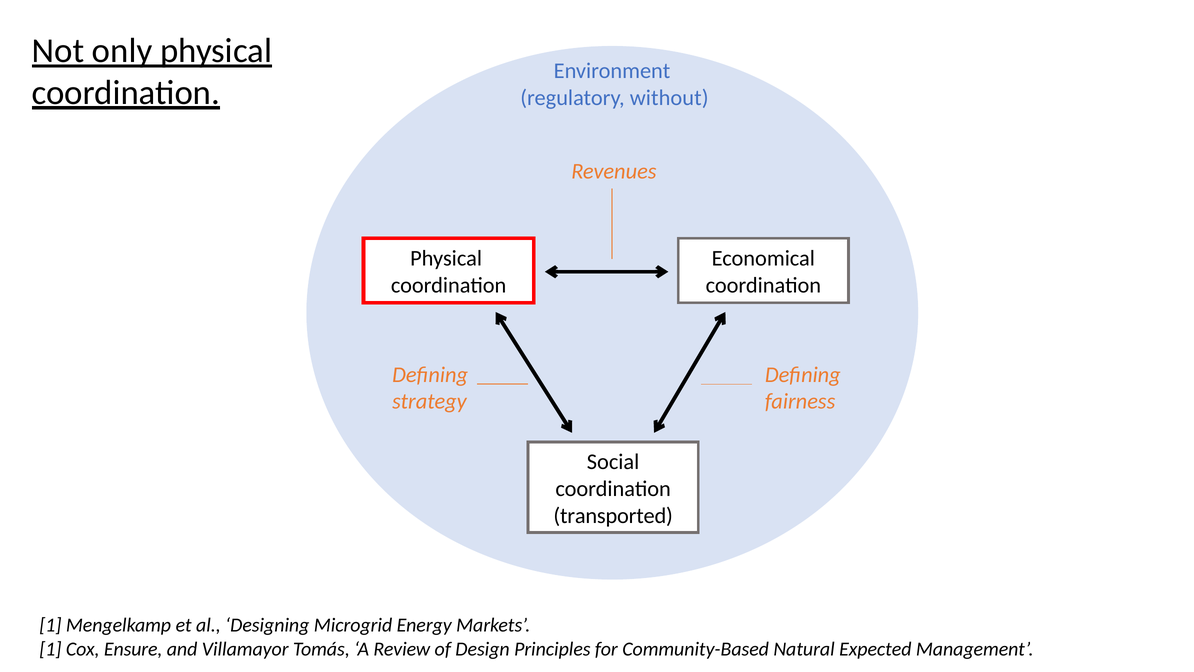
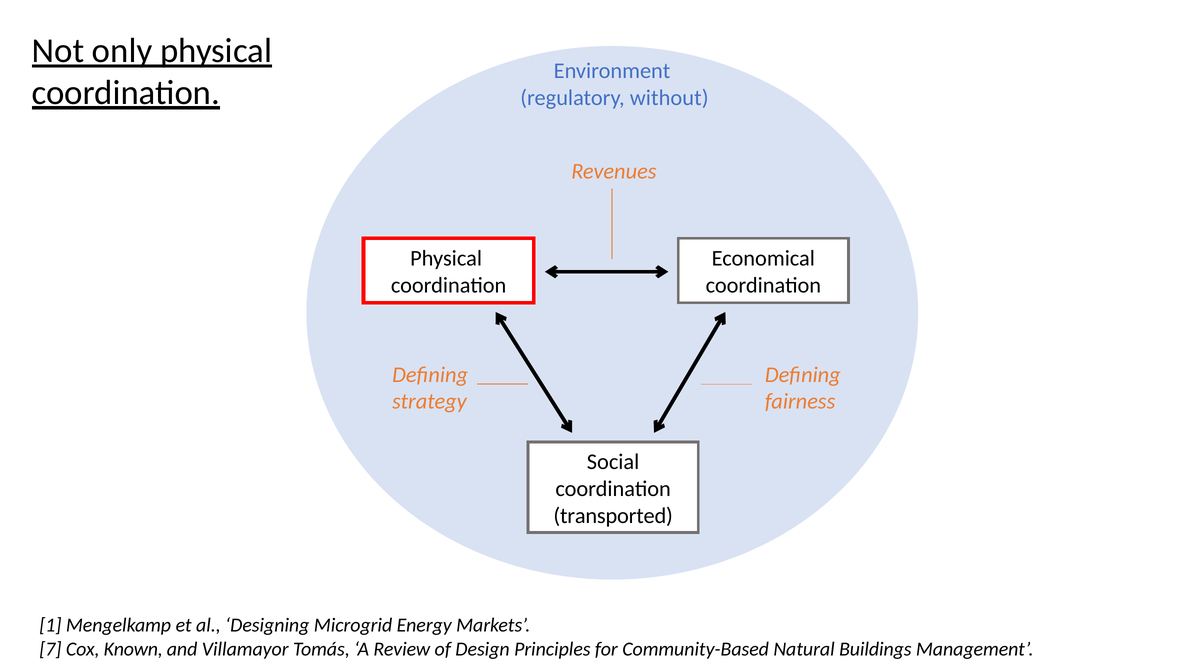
1 at (50, 649): 1 -> 7
Ensure: Ensure -> Known
Expected: Expected -> Buildings
